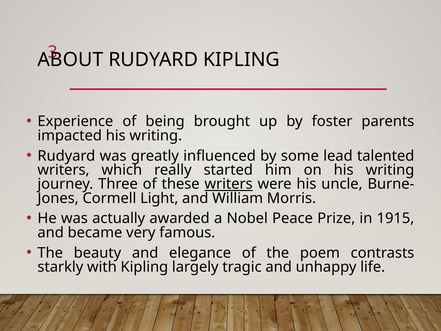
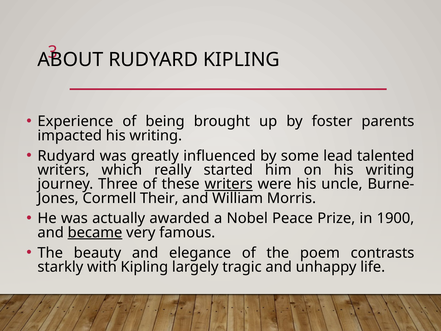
Light: Light -> Their
1915: 1915 -> 1900
became underline: none -> present
